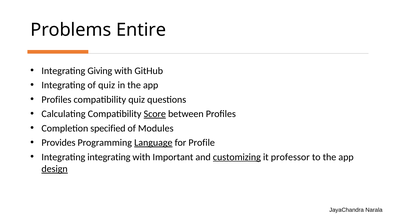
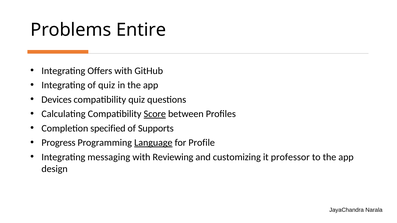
Giving: Giving -> Offers
Profiles at (56, 100): Profiles -> Devices
Modules: Modules -> Supports
Provides: Provides -> Progress
Integrating integrating: integrating -> messaging
Important: Important -> Reviewing
customizing underline: present -> none
design underline: present -> none
